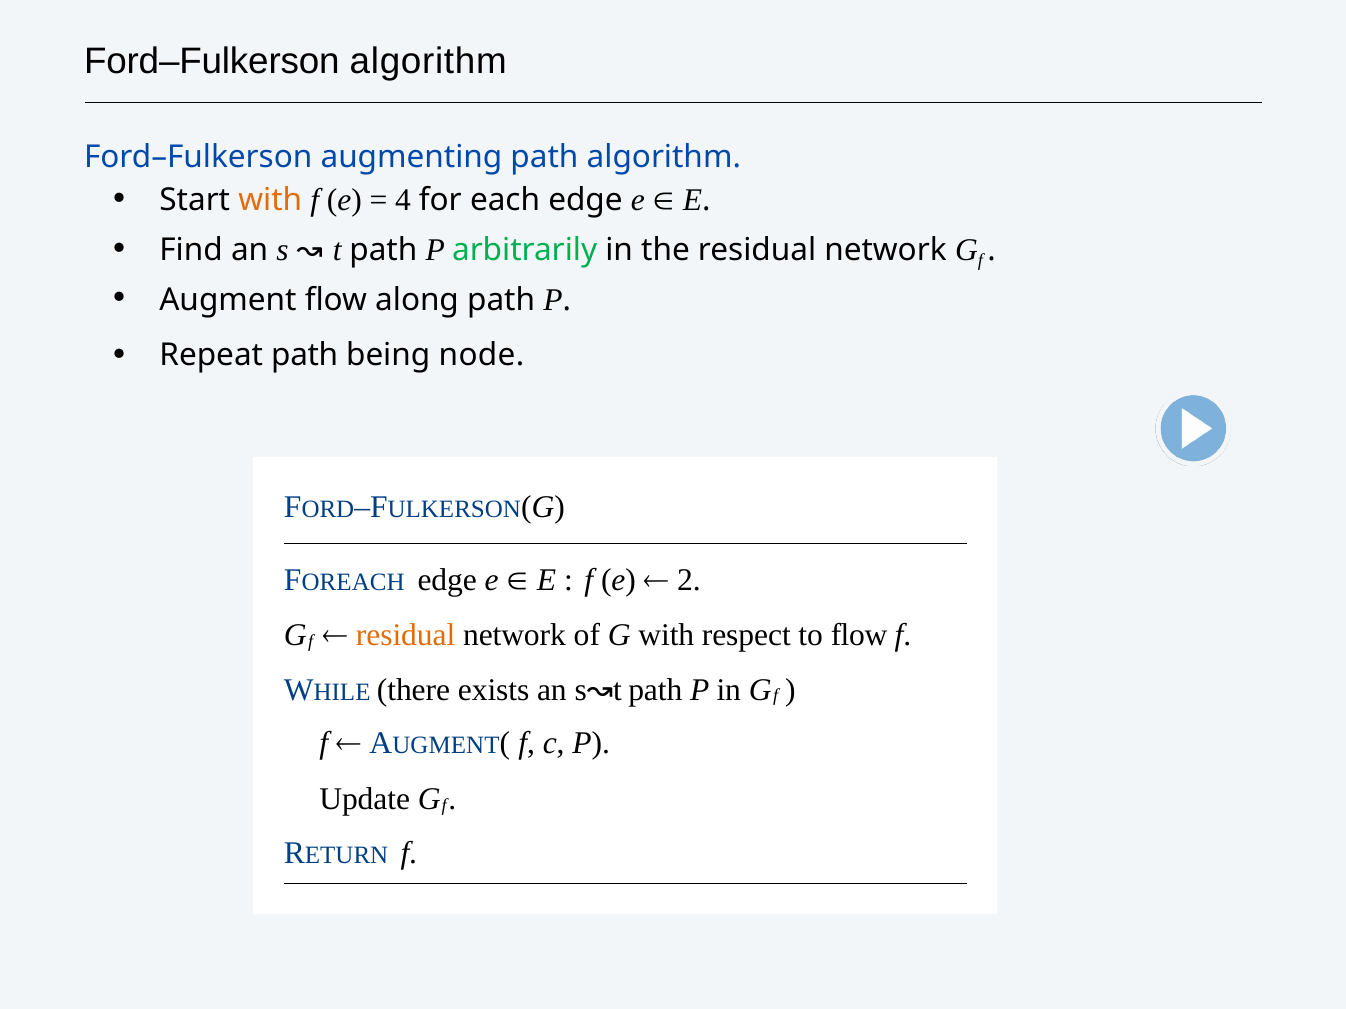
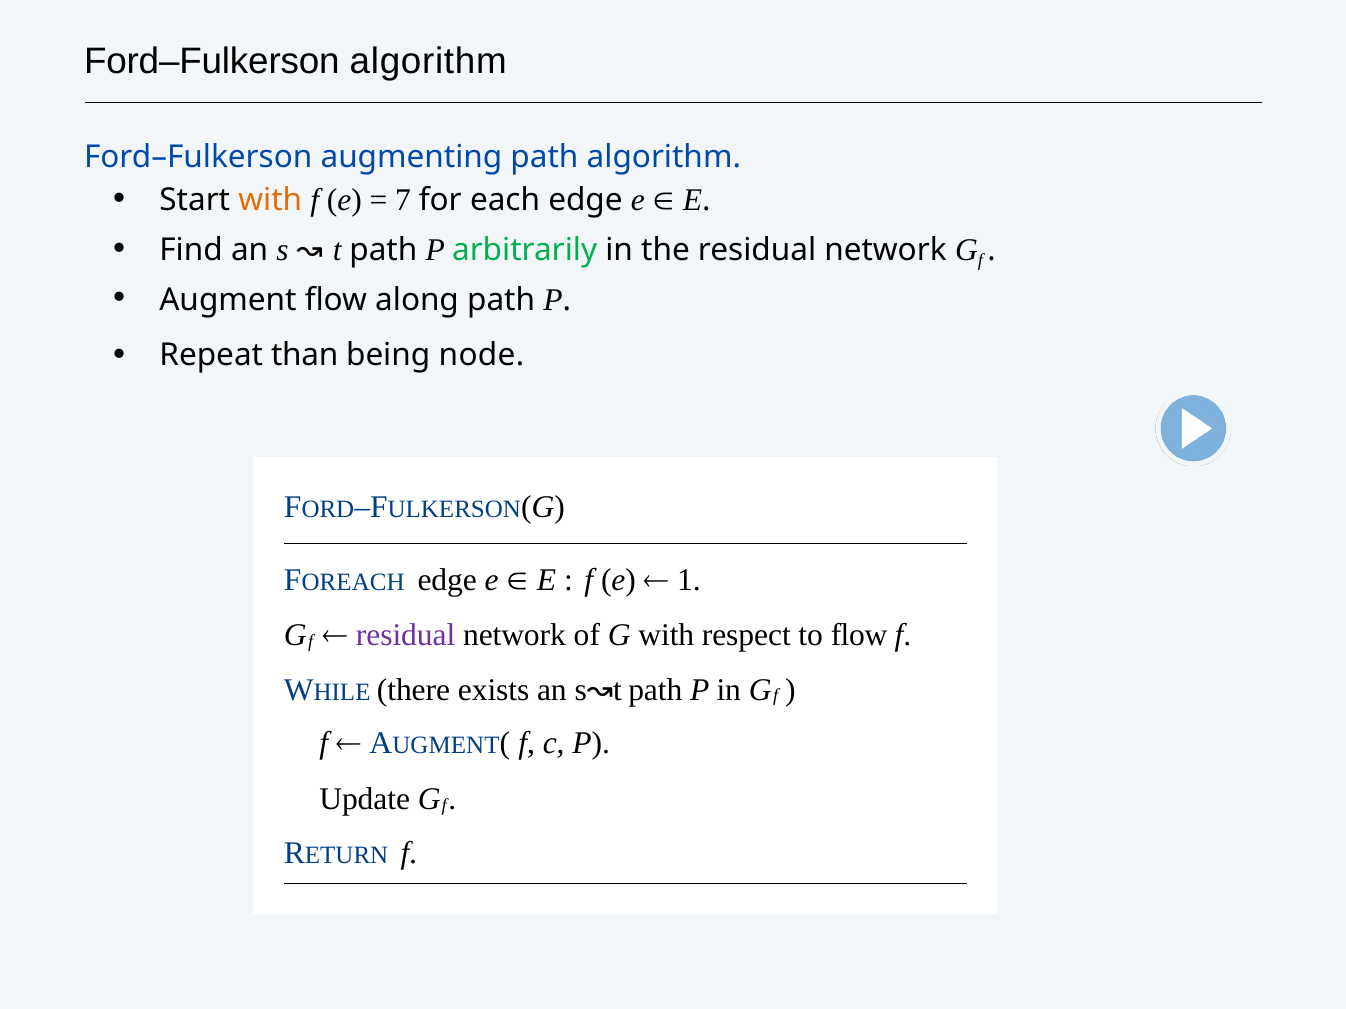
4: 4 -> 7
path at (305, 355): path -> than
2: 2 -> 1
residual at (406, 635) colour: orange -> purple
